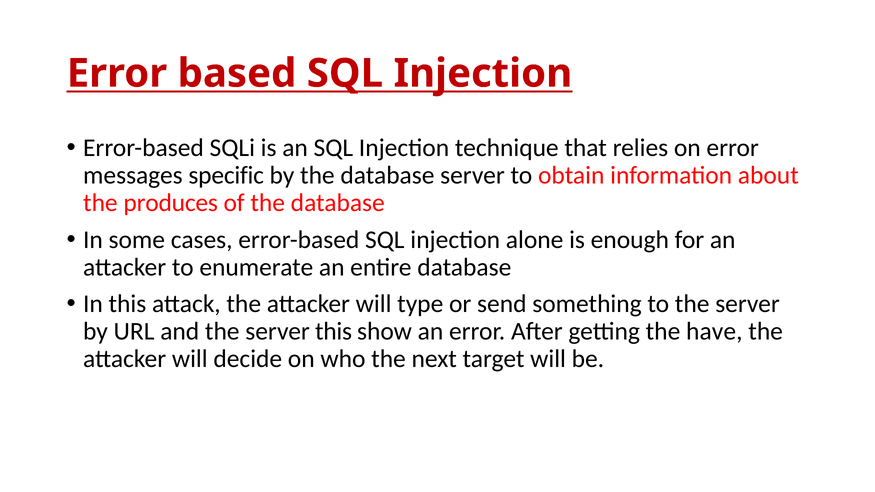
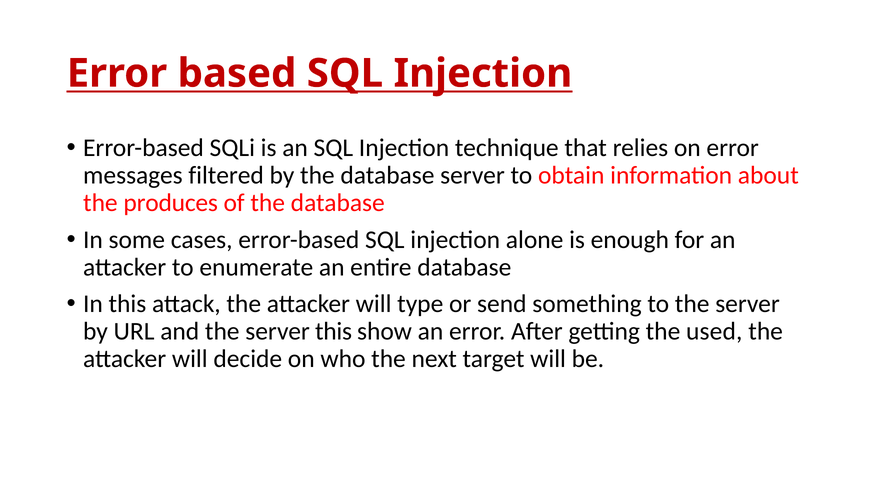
specific: specific -> filtered
have: have -> used
